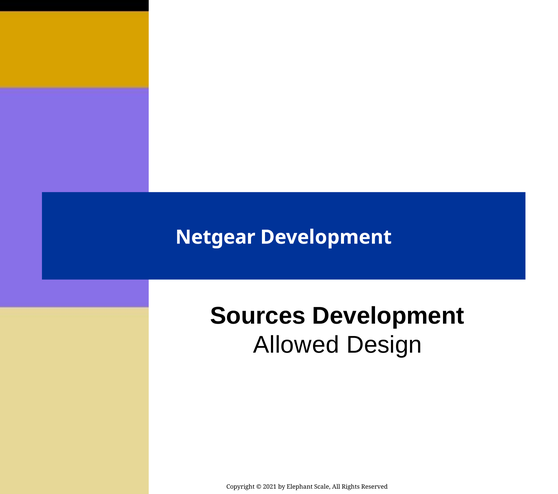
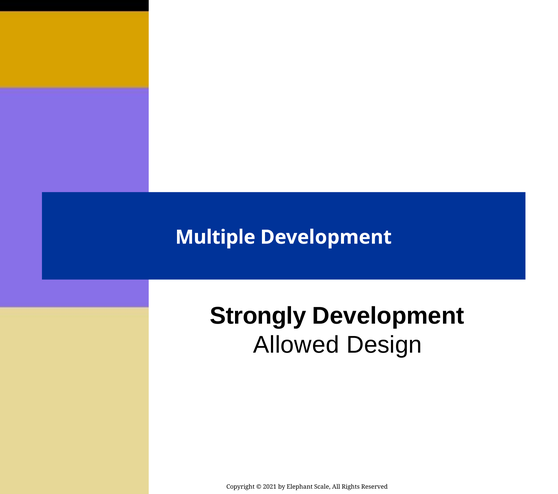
Netgear: Netgear -> Multiple
Sources: Sources -> Strongly
